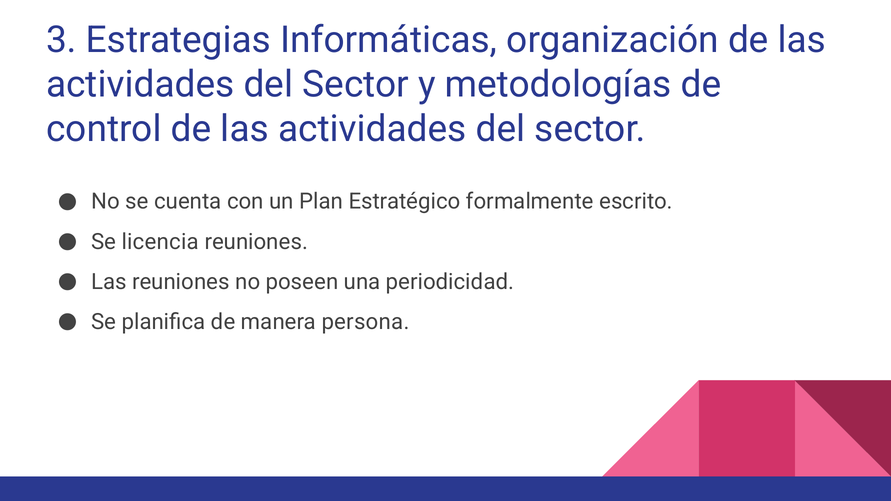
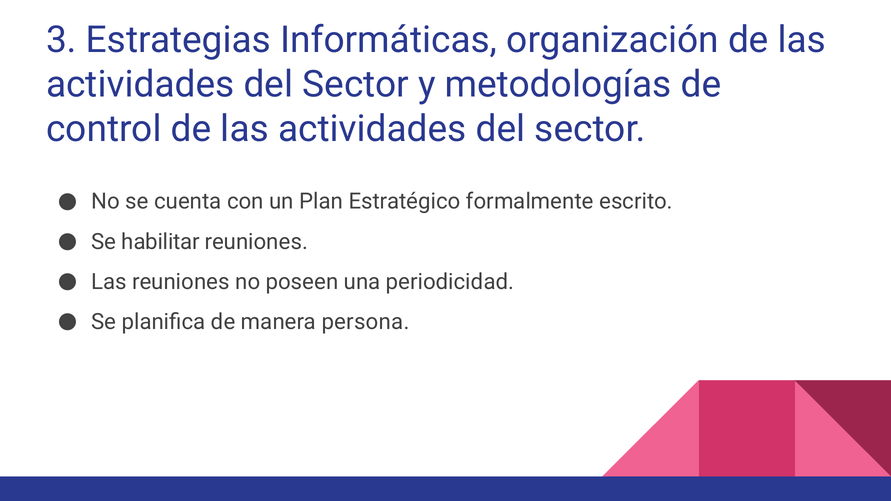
licencia: licencia -> habilitar
